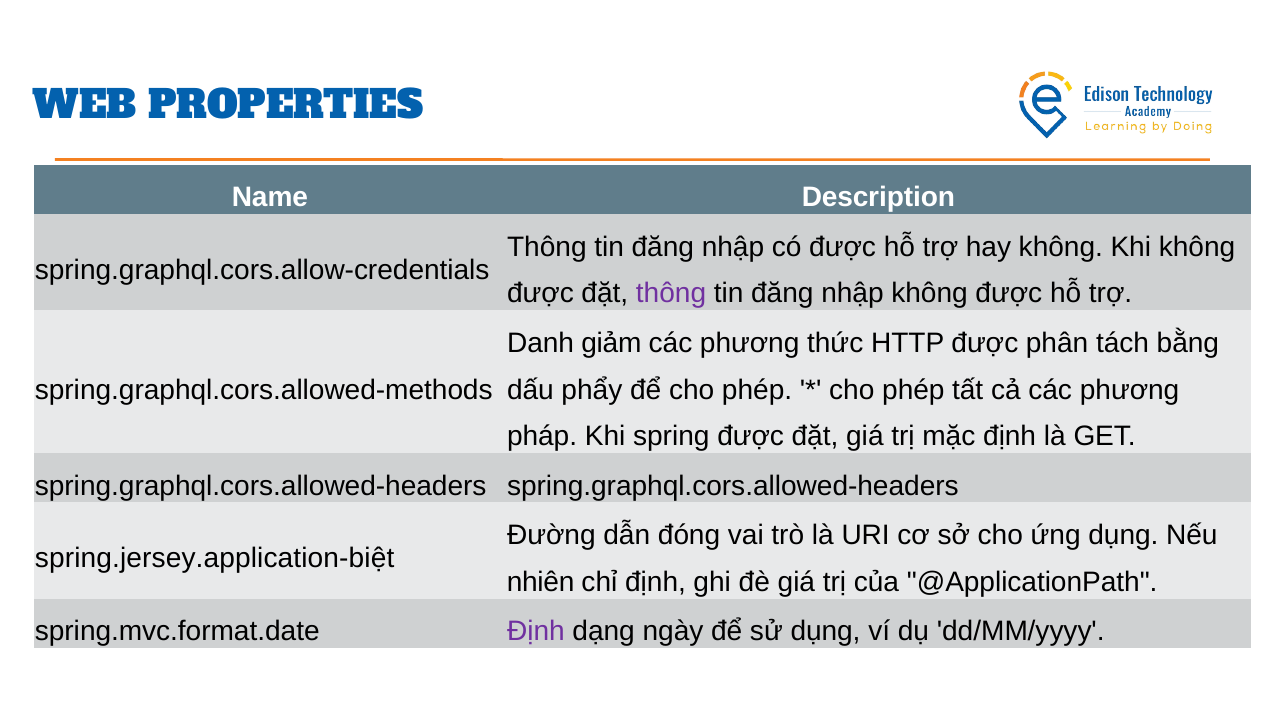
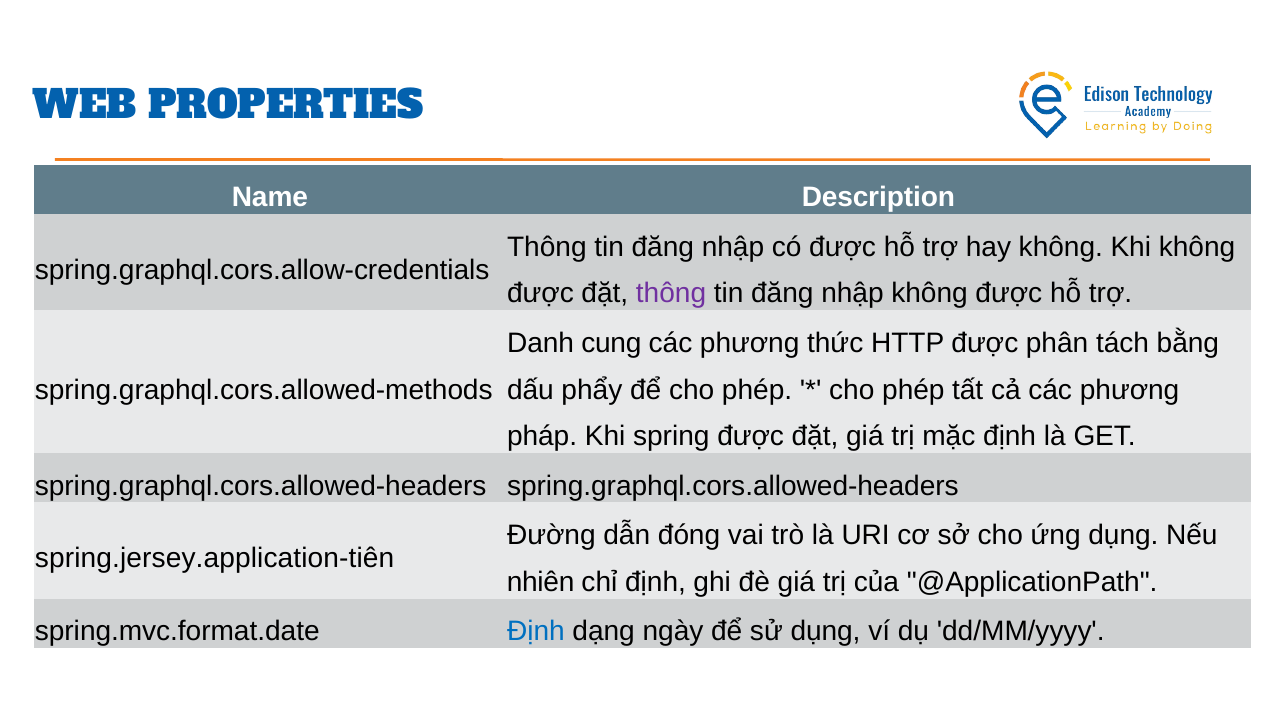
giảm: giảm -> cung
spring.jersey.application-biệt: spring.jersey.application-biệt -> spring.jersey.application-tiên
Định at (536, 631) colour: purple -> blue
